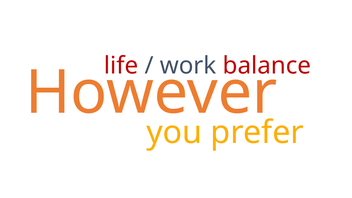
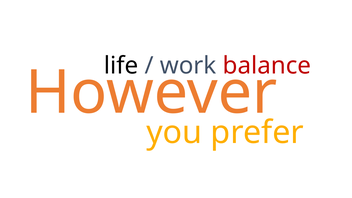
life colour: red -> black
